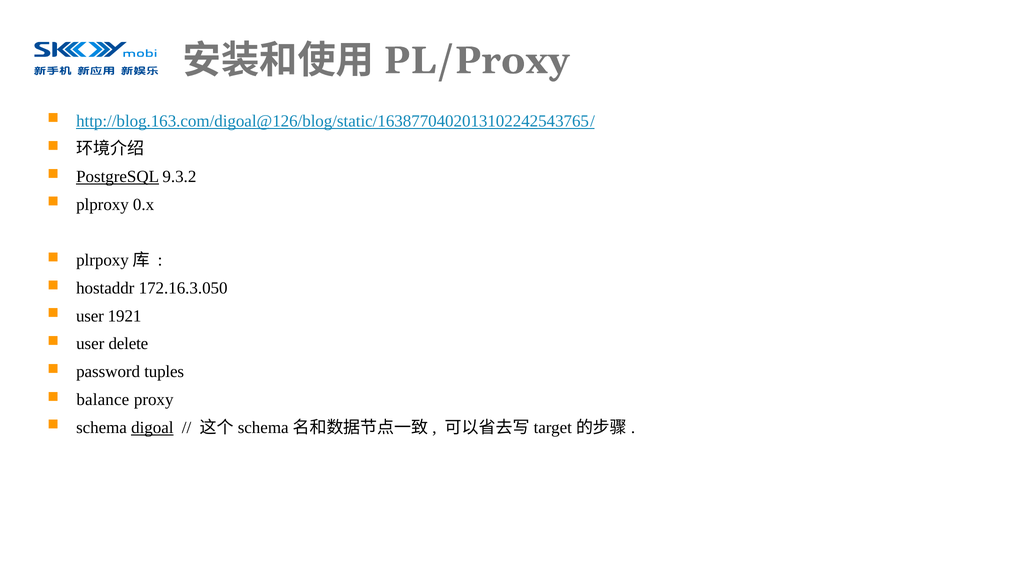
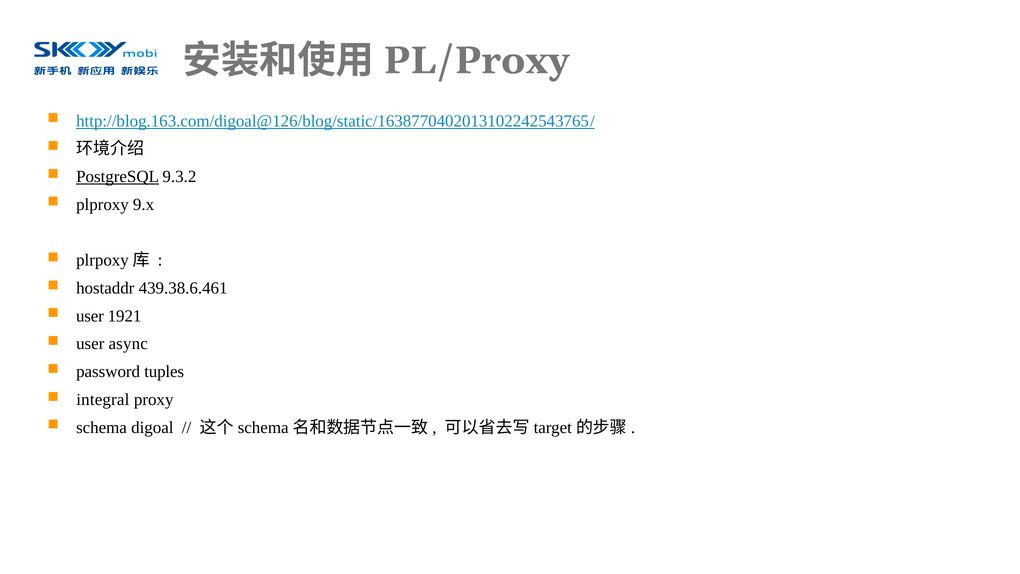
0.x: 0.x -> 9.x
172.16.3.050: 172.16.3.050 -> 439.38.6.461
delete: delete -> async
balance: balance -> integral
digoal underline: present -> none
